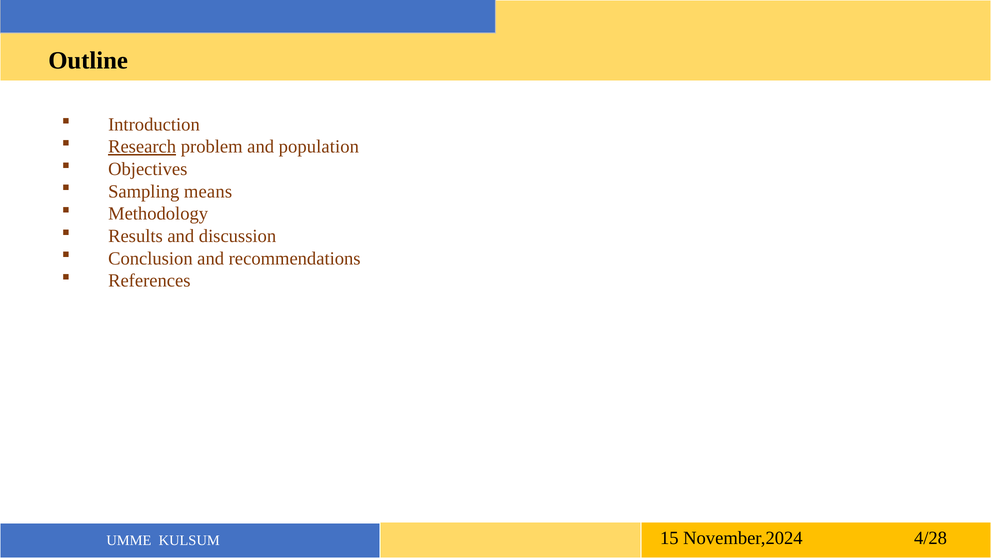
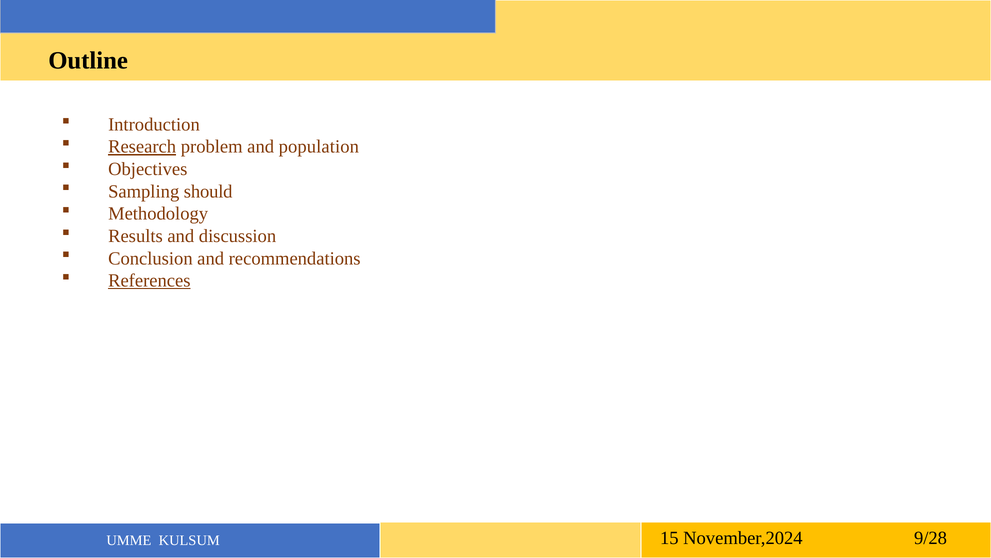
means: means -> should
References underline: none -> present
4/28: 4/28 -> 9/28
